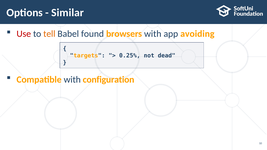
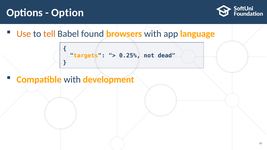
Similar: Similar -> Option
Use colour: red -> orange
avoiding: avoiding -> language
configuration: configuration -> development
